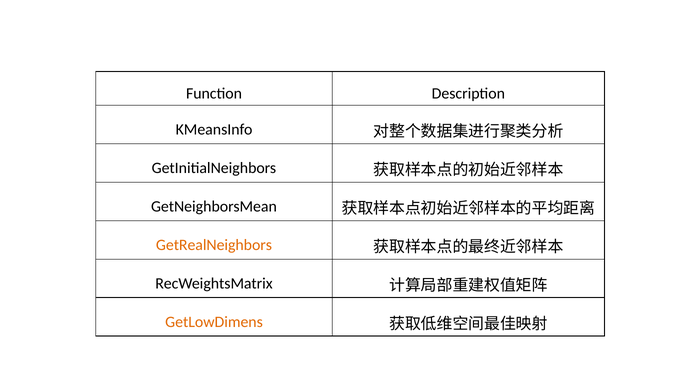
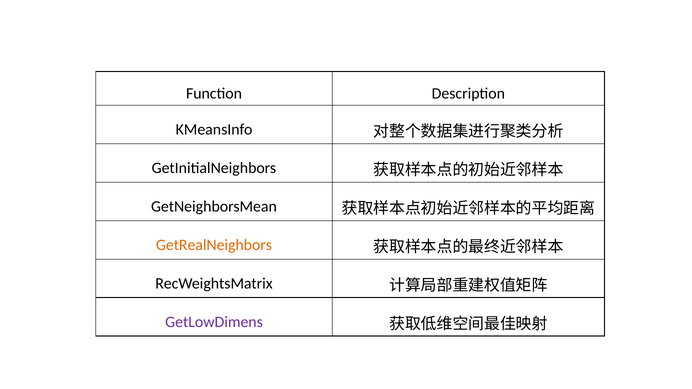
GetLowDimens colour: orange -> purple
